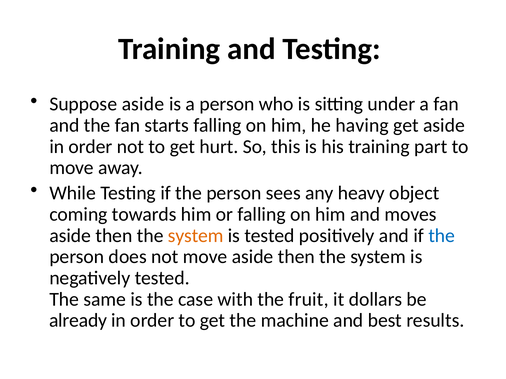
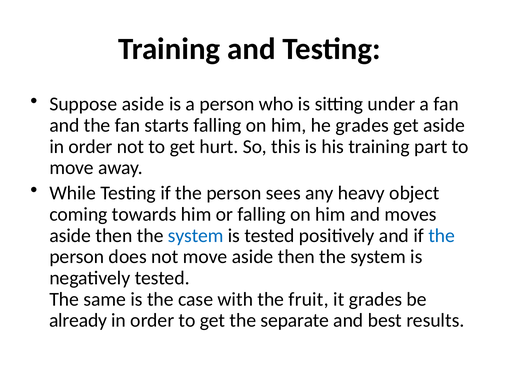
he having: having -> grades
system at (196, 236) colour: orange -> blue
it dollars: dollars -> grades
machine: machine -> separate
